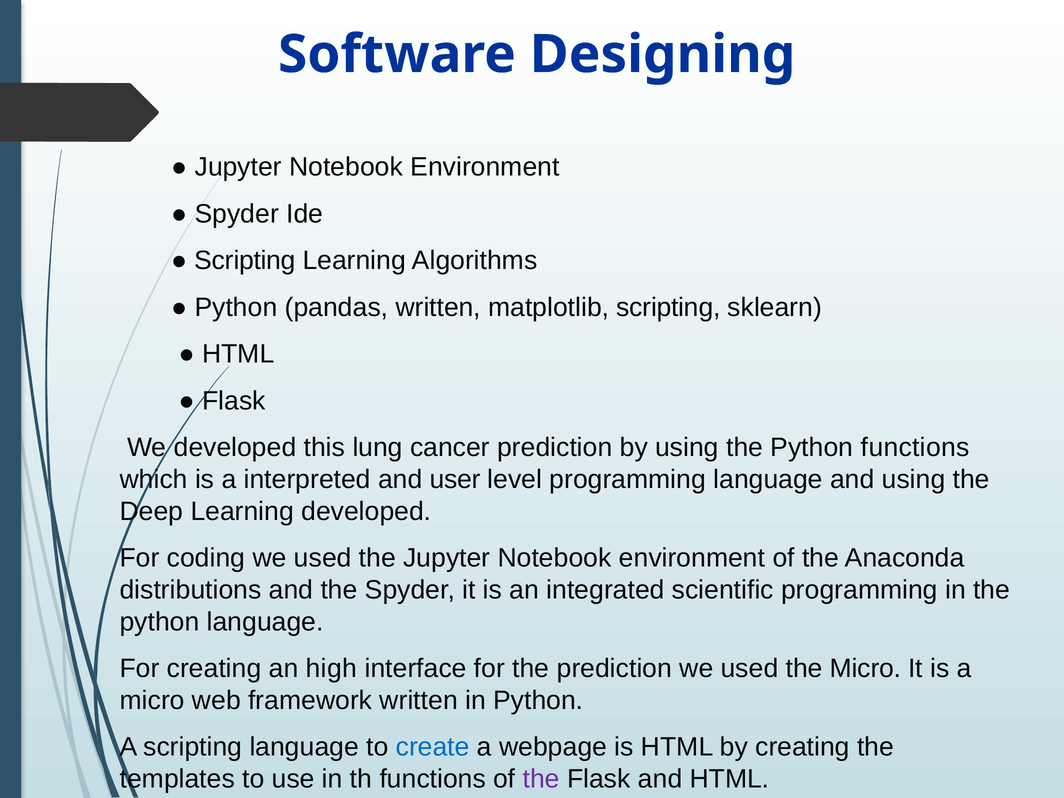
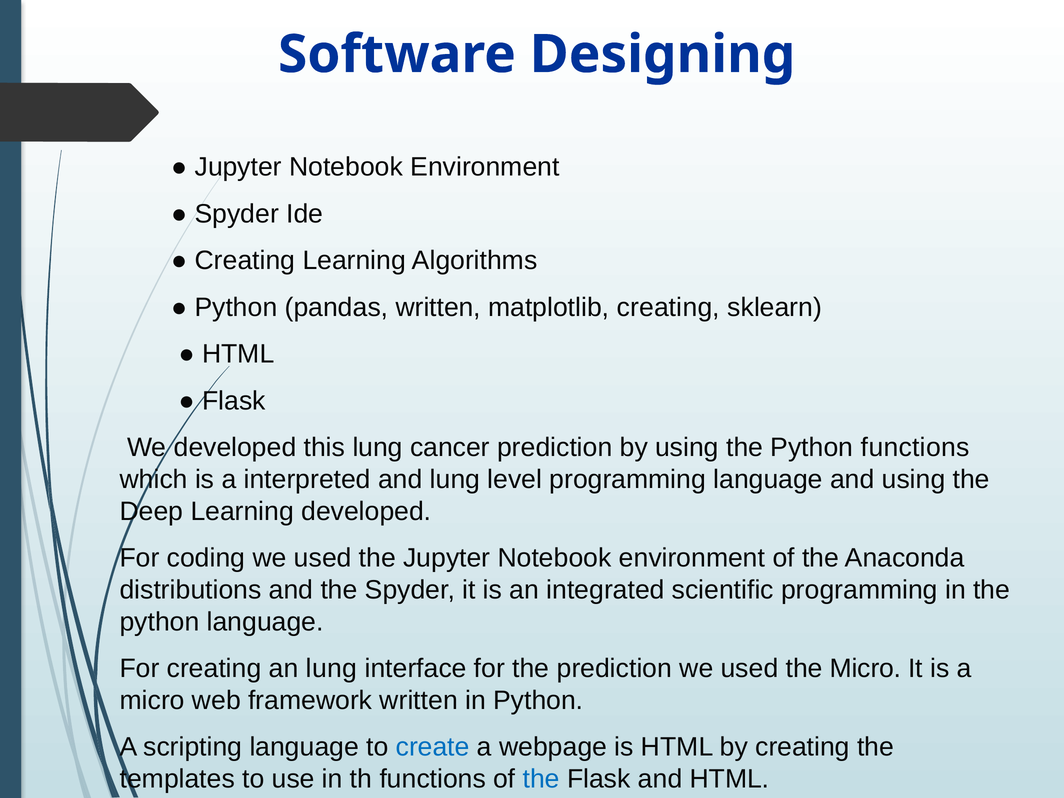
Scripting at (245, 261): Scripting -> Creating
matplotlib scripting: scripting -> creating
and user: user -> lung
an high: high -> lung
the at (541, 779) colour: purple -> blue
